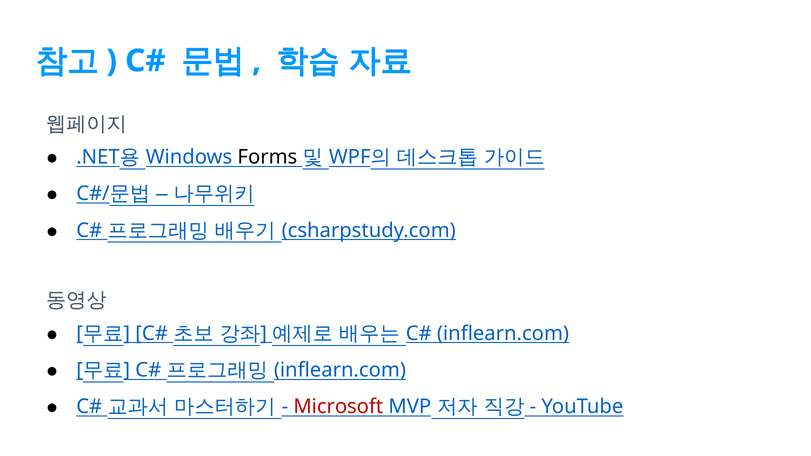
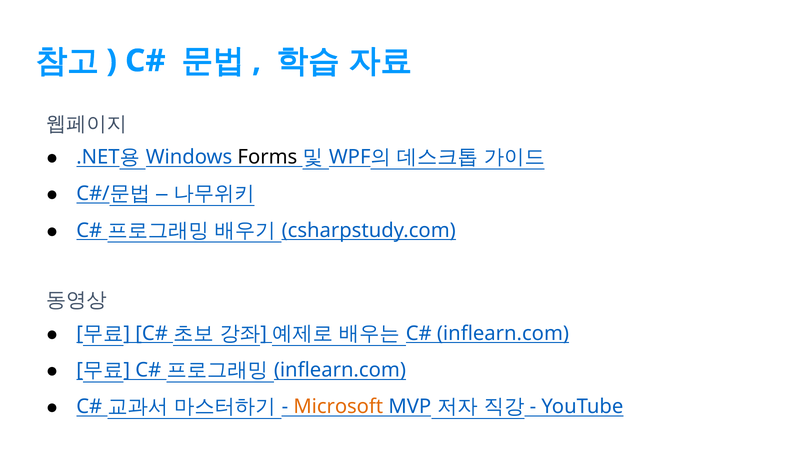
Microsoft colour: red -> orange
